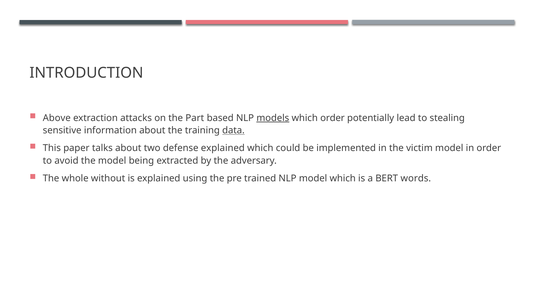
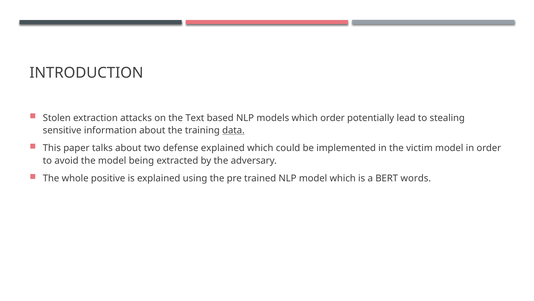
Above: Above -> Stolen
Part: Part -> Text
models underline: present -> none
without: without -> positive
